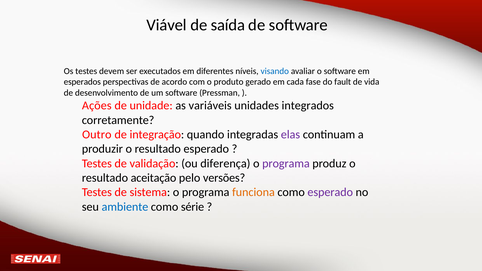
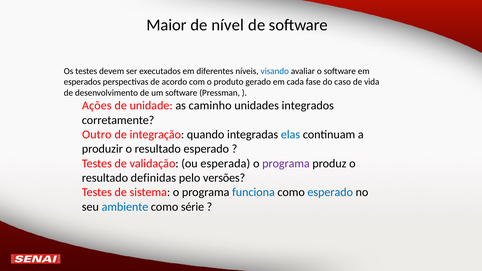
Viável: Viável -> Maior
saída: saída -> nível
fault: fault -> caso
variáveis: variáveis -> caminho
elas colour: purple -> blue
diferença: diferença -> esperada
aceitação: aceitação -> definidas
funciona colour: orange -> blue
esperado at (330, 192) colour: purple -> blue
